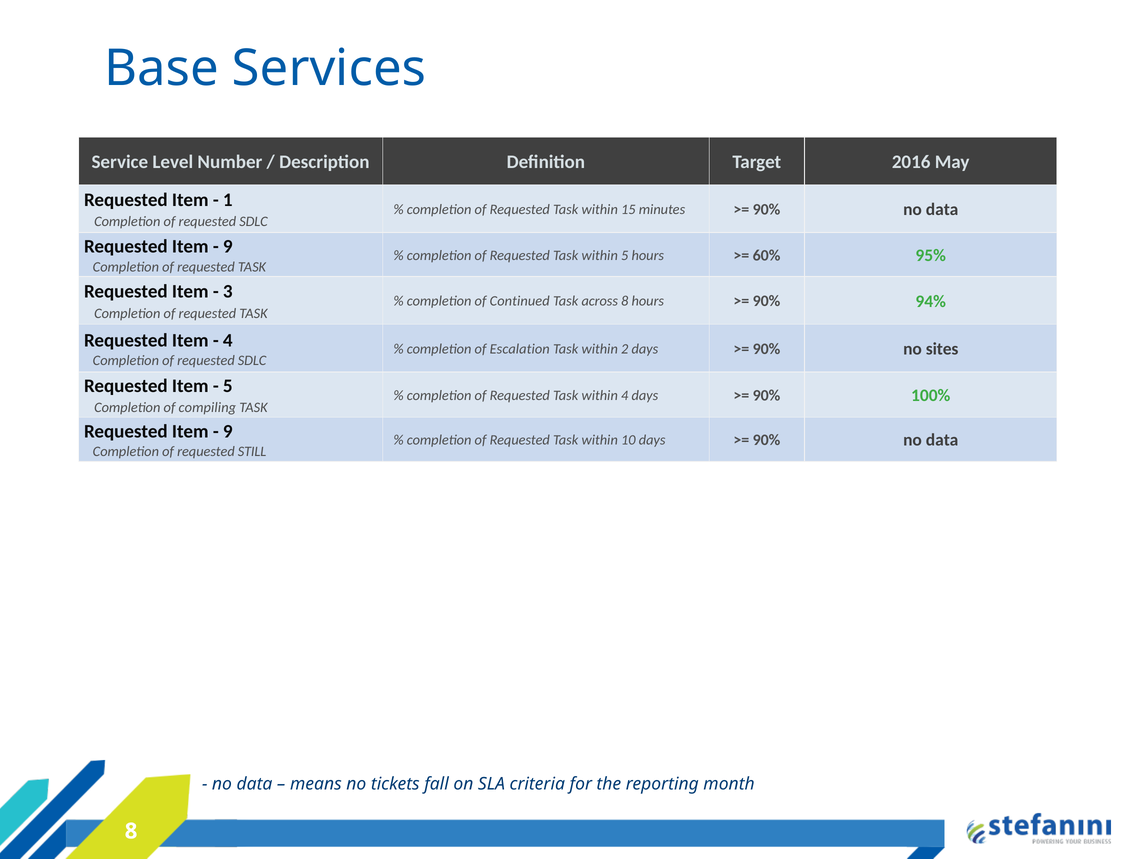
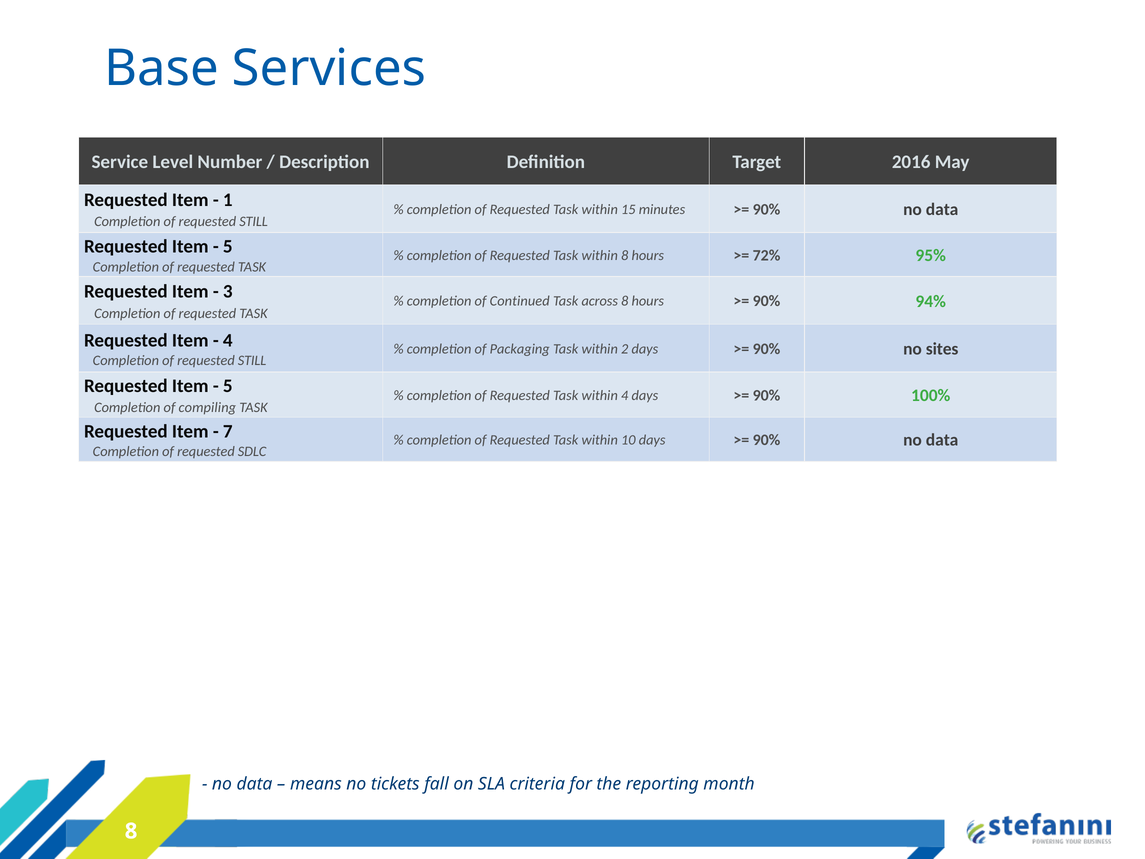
SDLC at (254, 221): SDLC -> STILL
9 at (228, 247): 9 -> 5
within 5: 5 -> 8
60%: 60% -> 72%
Escalation: Escalation -> Packaging
SDLC at (252, 360): SDLC -> STILL
9 at (228, 431): 9 -> 7
STILL: STILL -> SDLC
